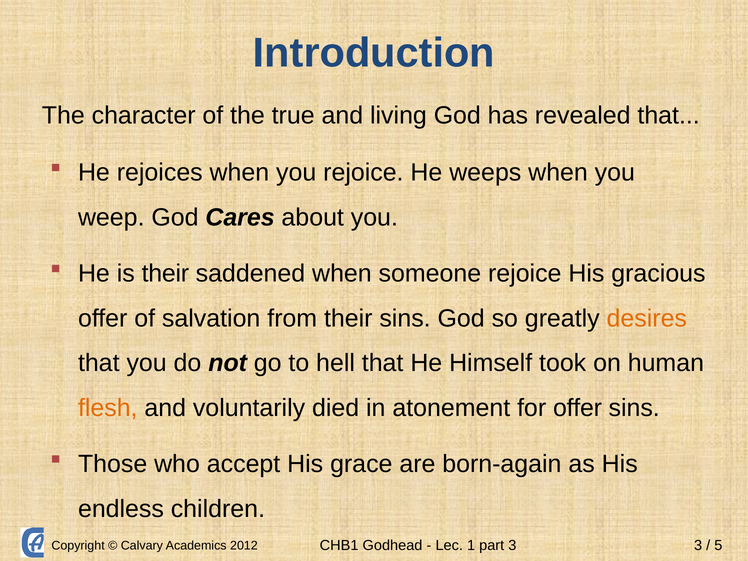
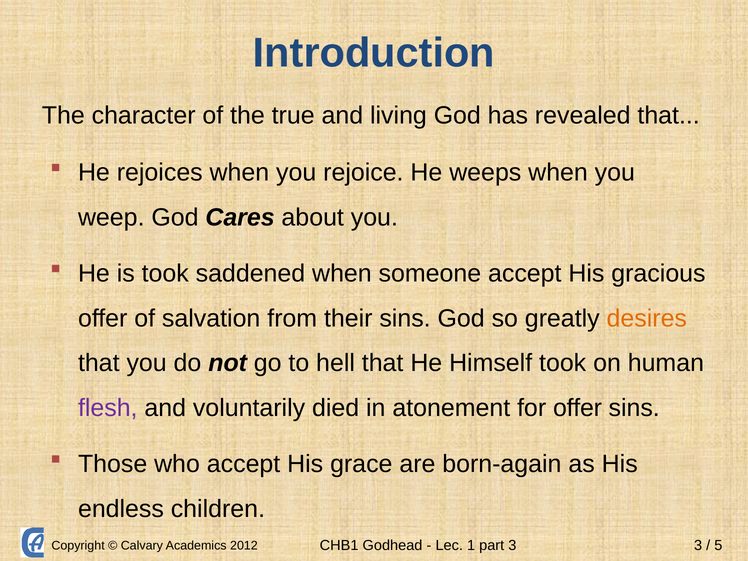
is their: their -> took
someone rejoice: rejoice -> accept
flesh colour: orange -> purple
